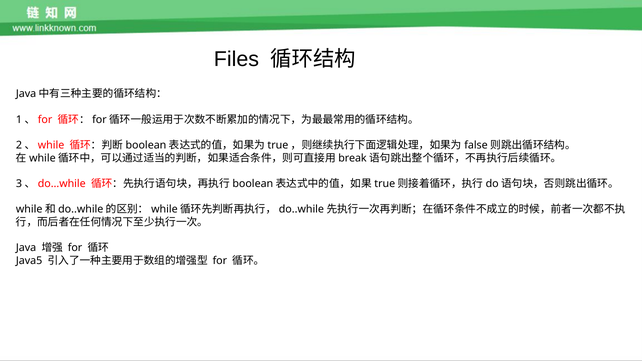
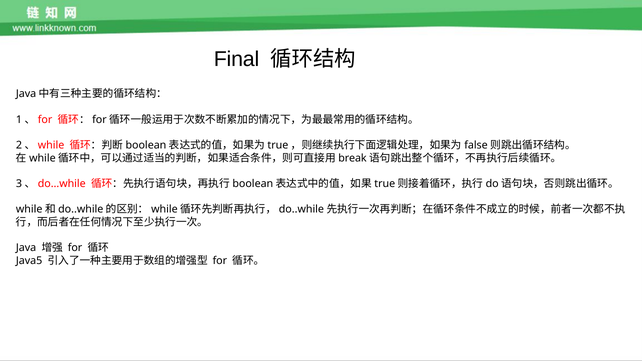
Files: Files -> Final
